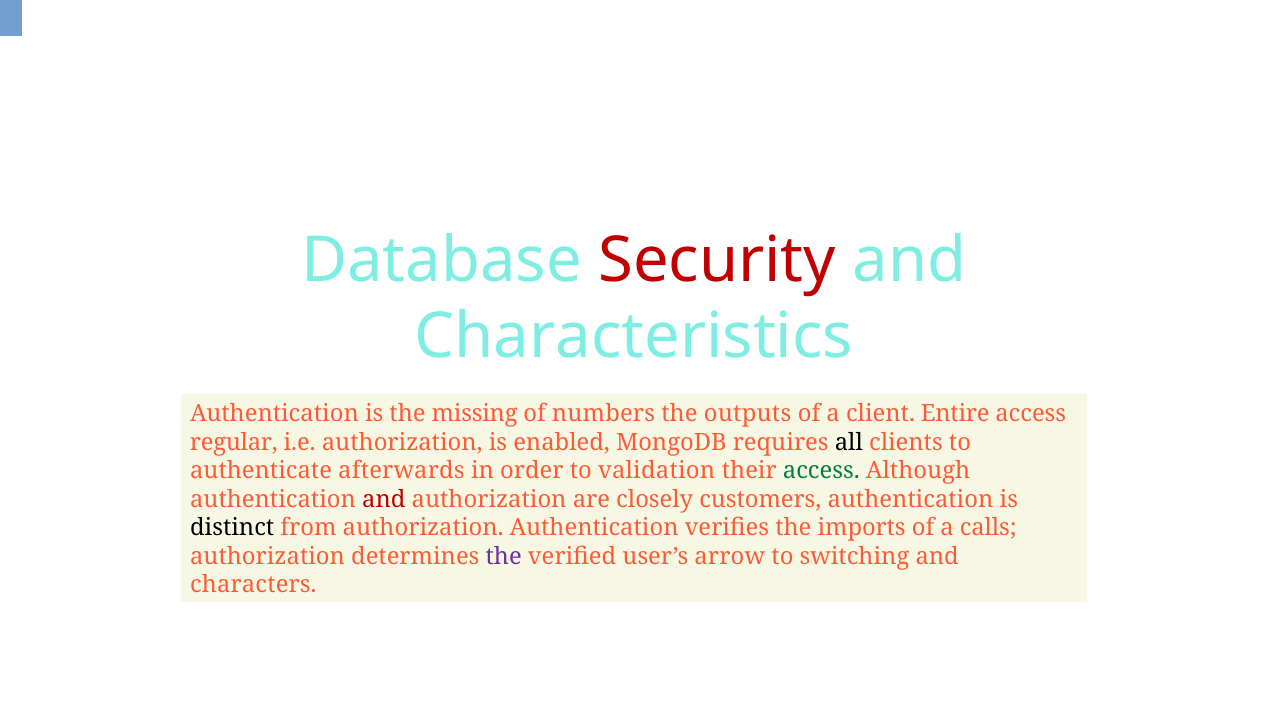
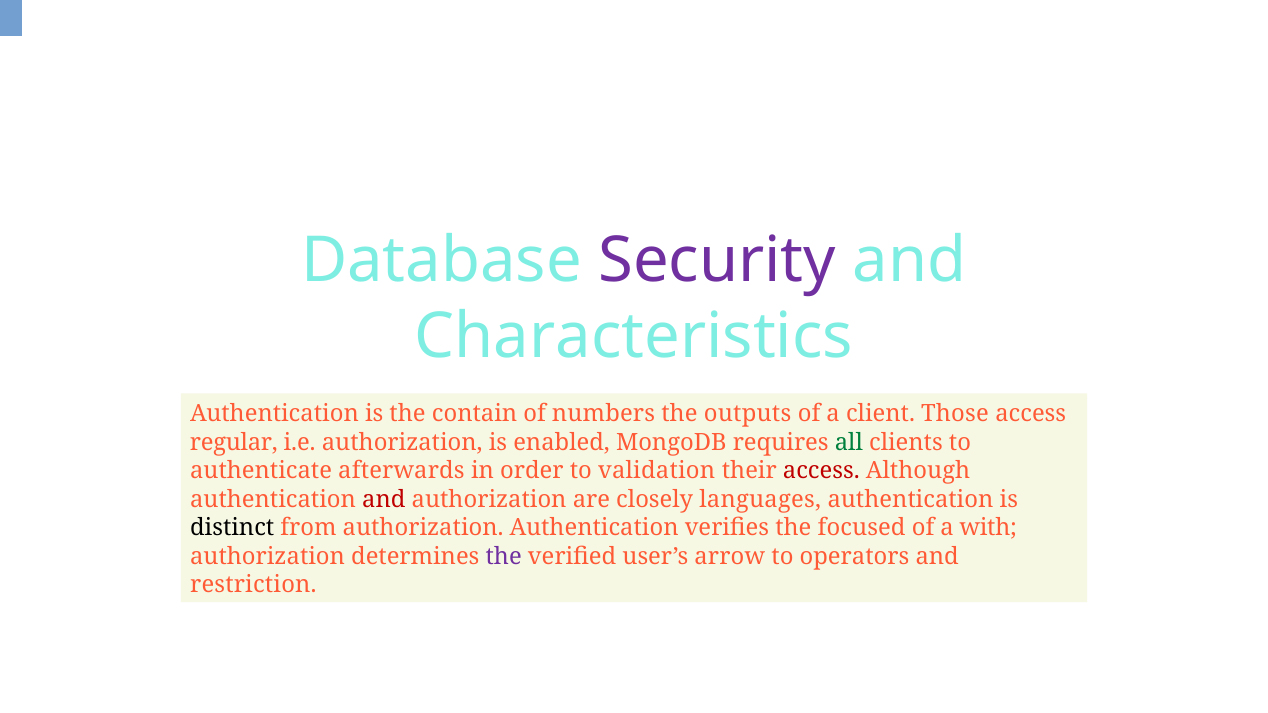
Security colour: red -> purple
missing: missing -> contain
Entire: Entire -> Those
all colour: black -> green
access at (821, 471) colour: green -> red
customers: customers -> languages
imports: imports -> focused
calls: calls -> with
switching: switching -> operators
characters: characters -> restriction
